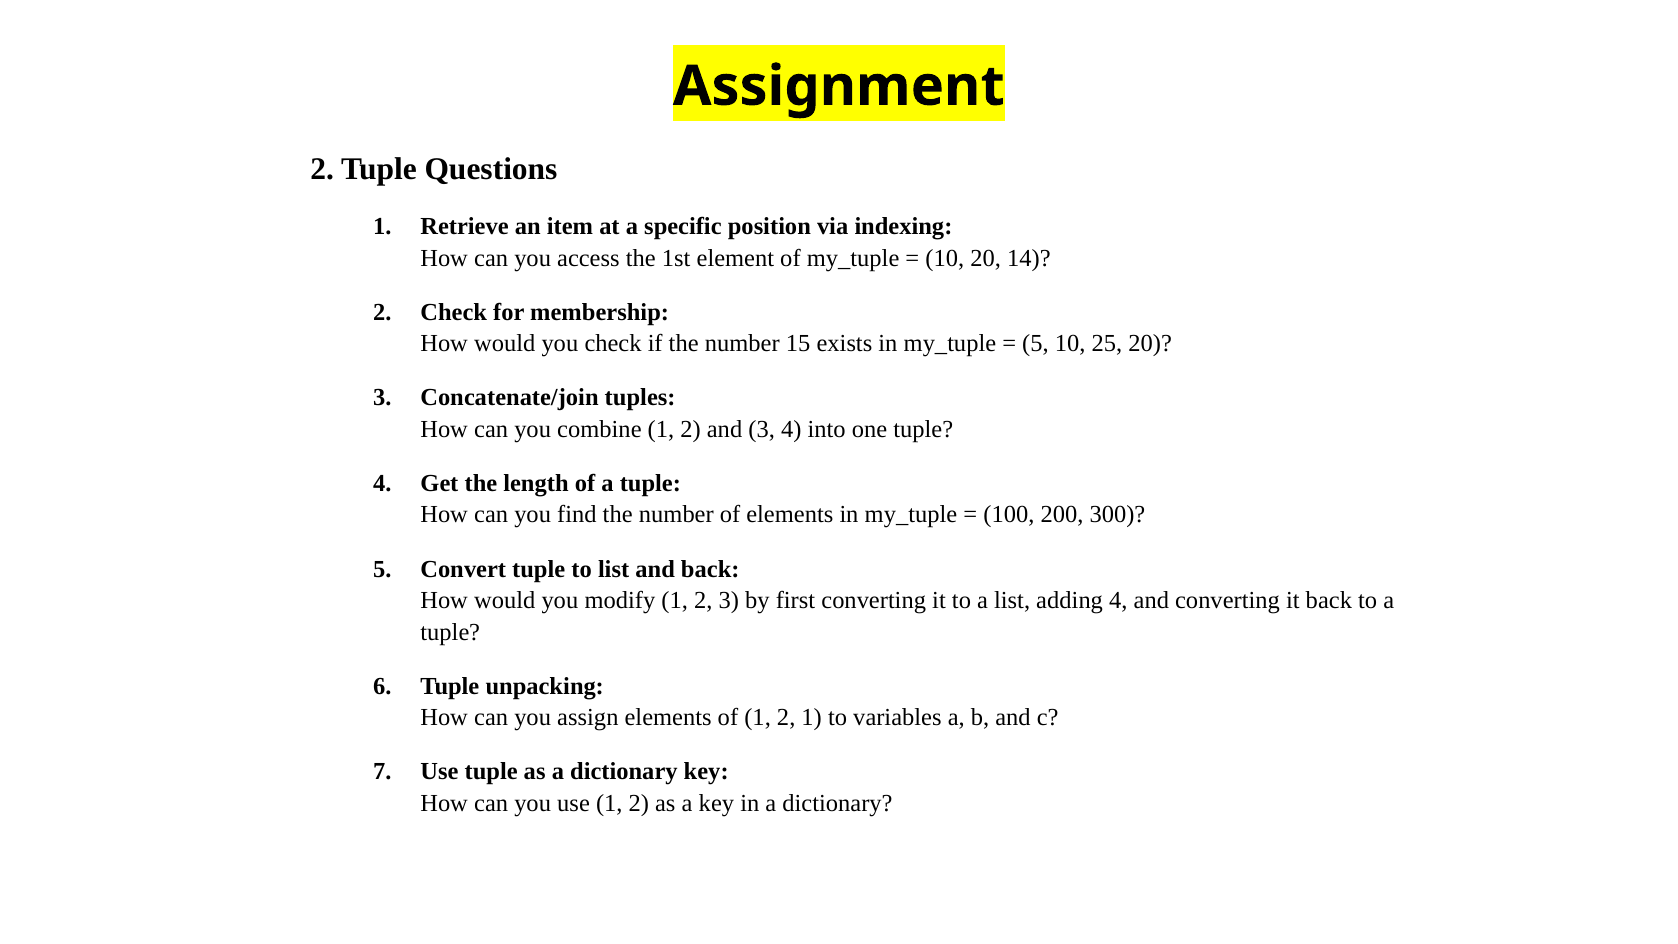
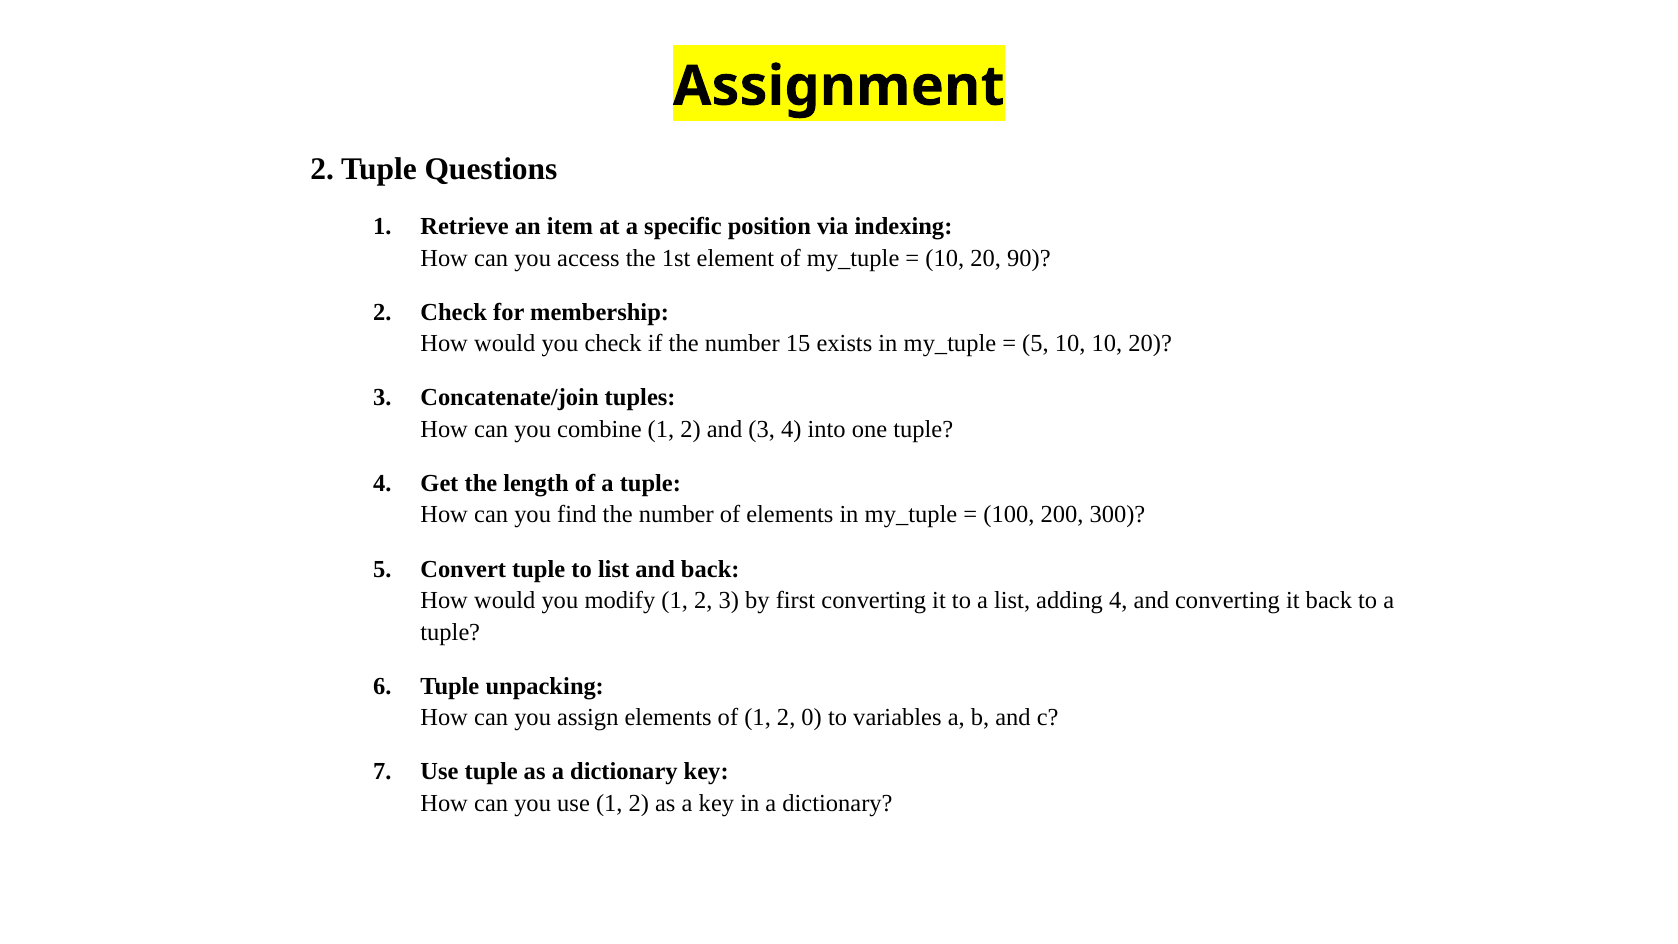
14: 14 -> 90
10 25: 25 -> 10
2 1: 1 -> 0
